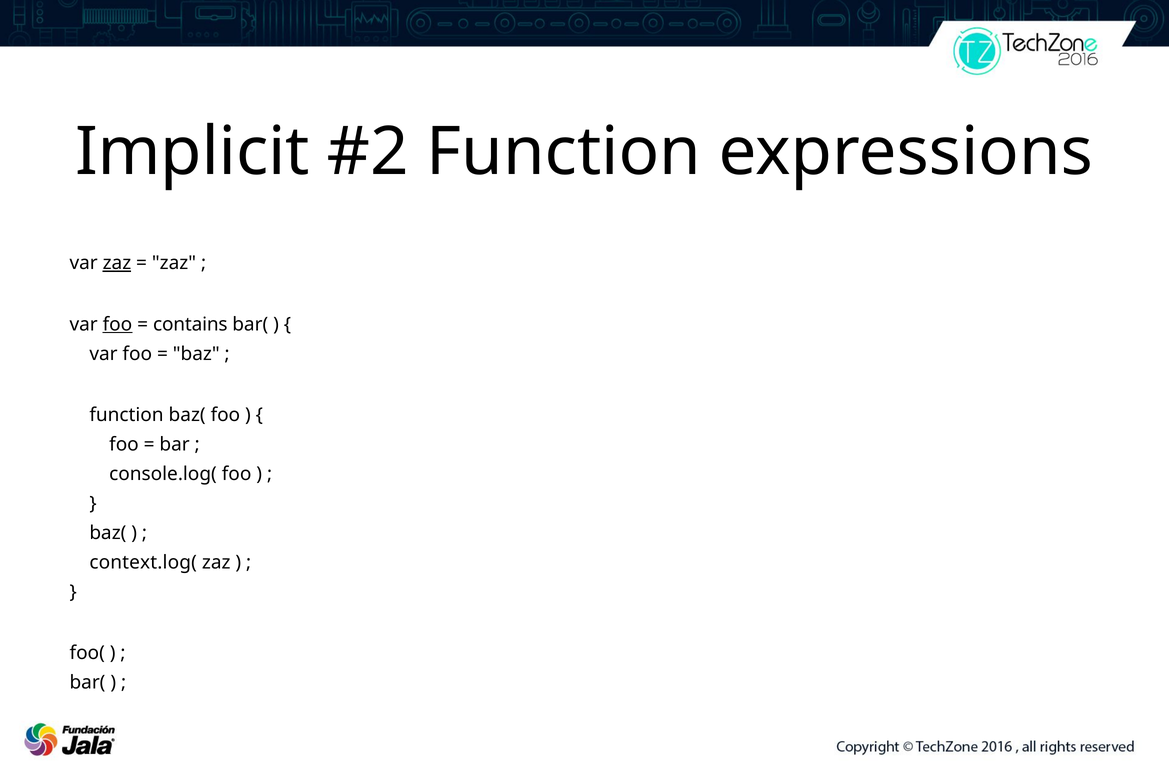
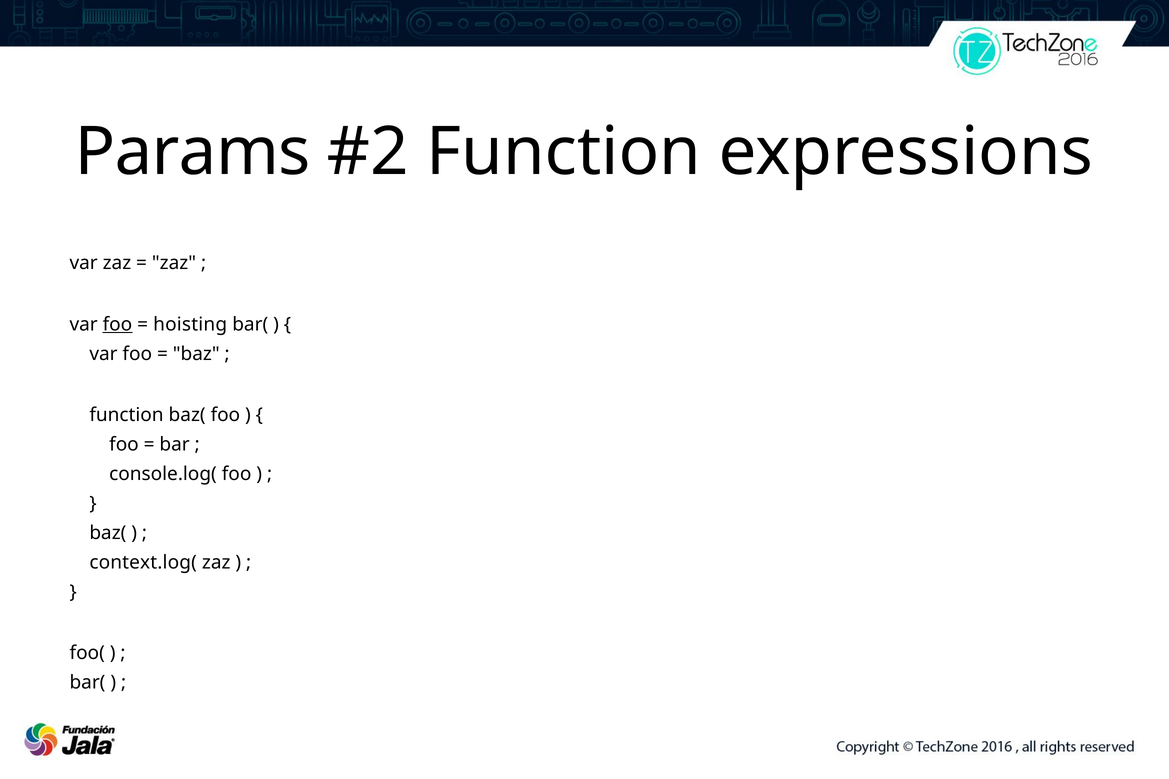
Implicit: Implicit -> Params
zaz at (117, 263) underline: present -> none
contains: contains -> hoisting
